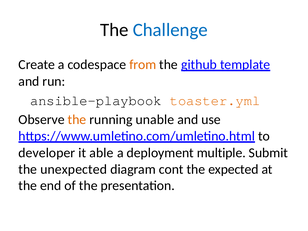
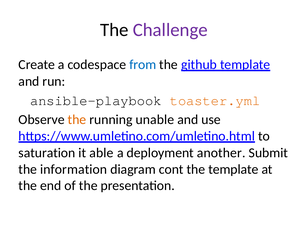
Challenge colour: blue -> purple
from colour: orange -> blue
developer: developer -> saturation
multiple: multiple -> another
unexpected: unexpected -> information
the expected: expected -> template
